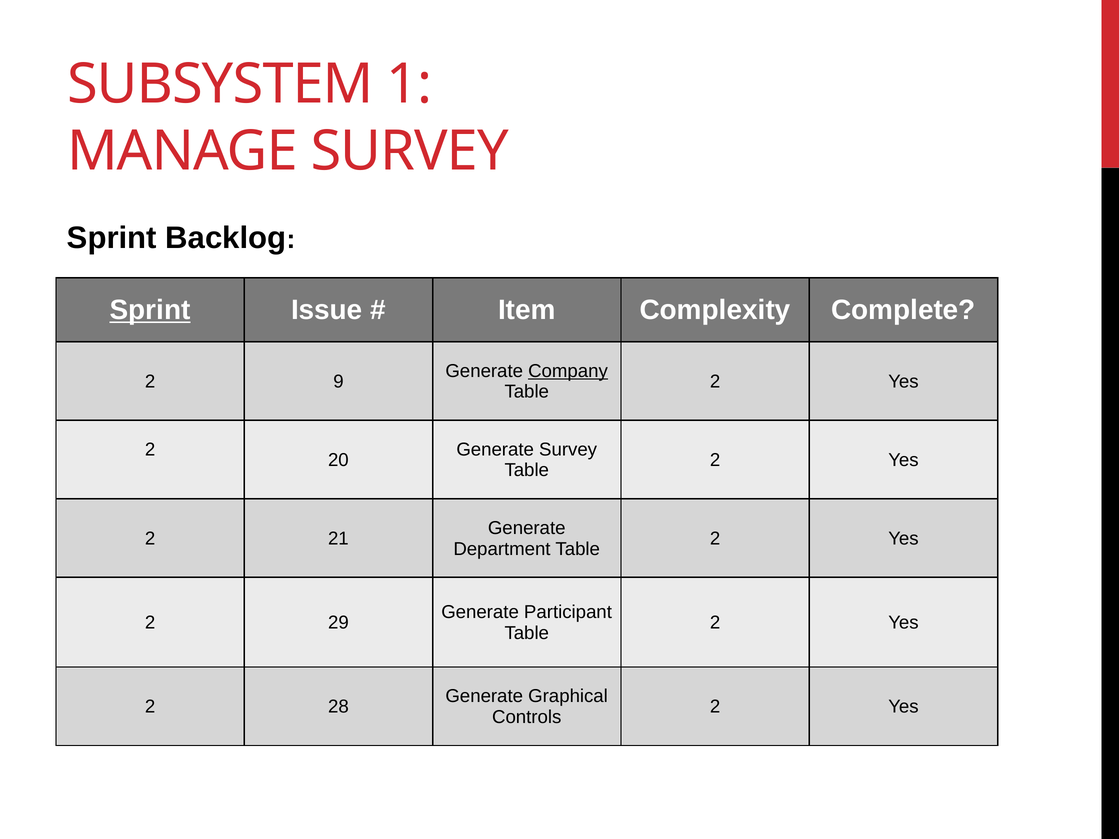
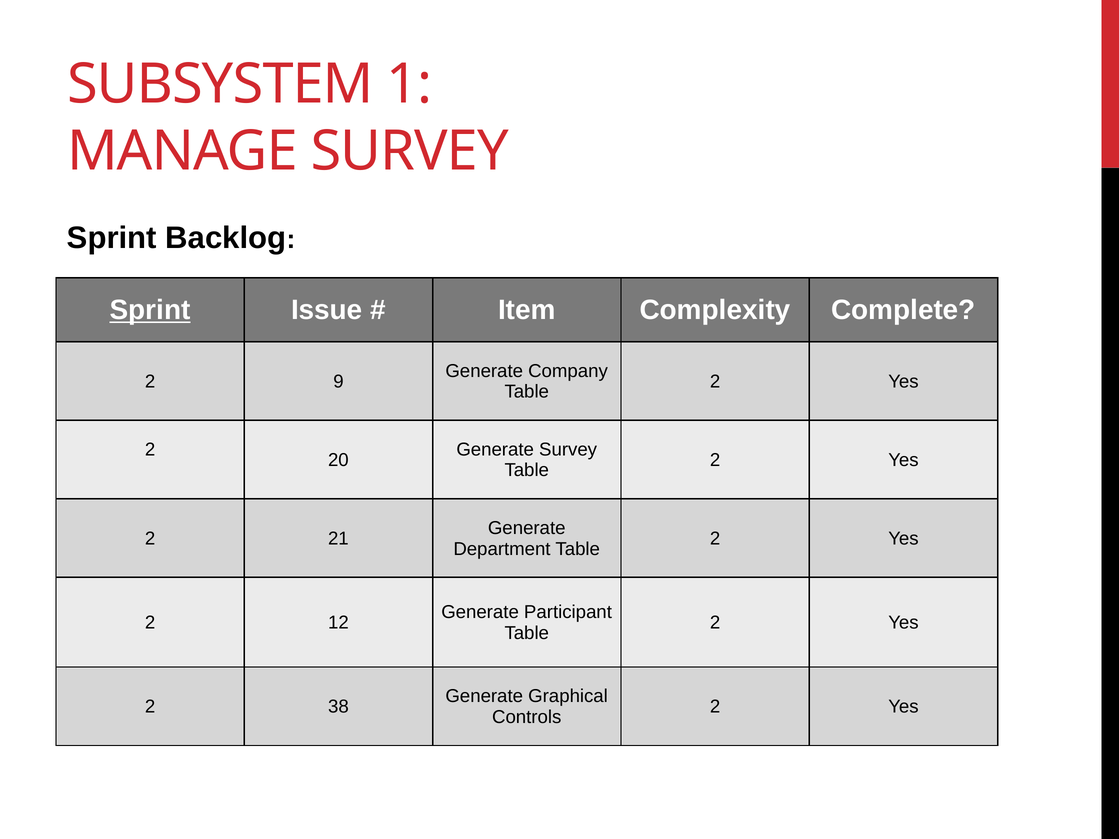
Company underline: present -> none
29: 29 -> 12
28: 28 -> 38
